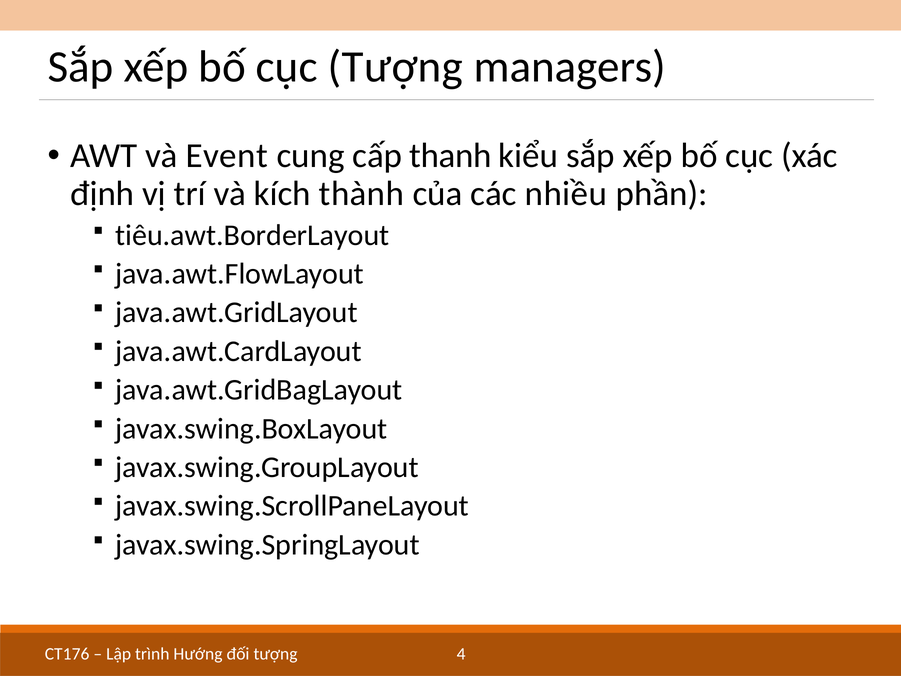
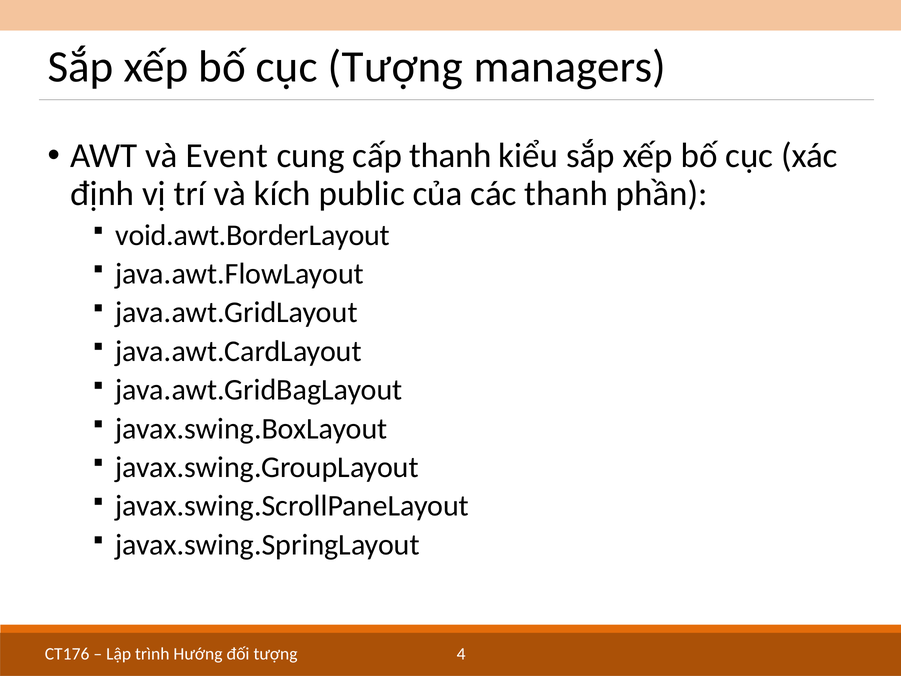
thành: thành -> public
các nhiều: nhiều -> thanh
tiêu.awt.BorderLayout: tiêu.awt.BorderLayout -> void.awt.BorderLayout
